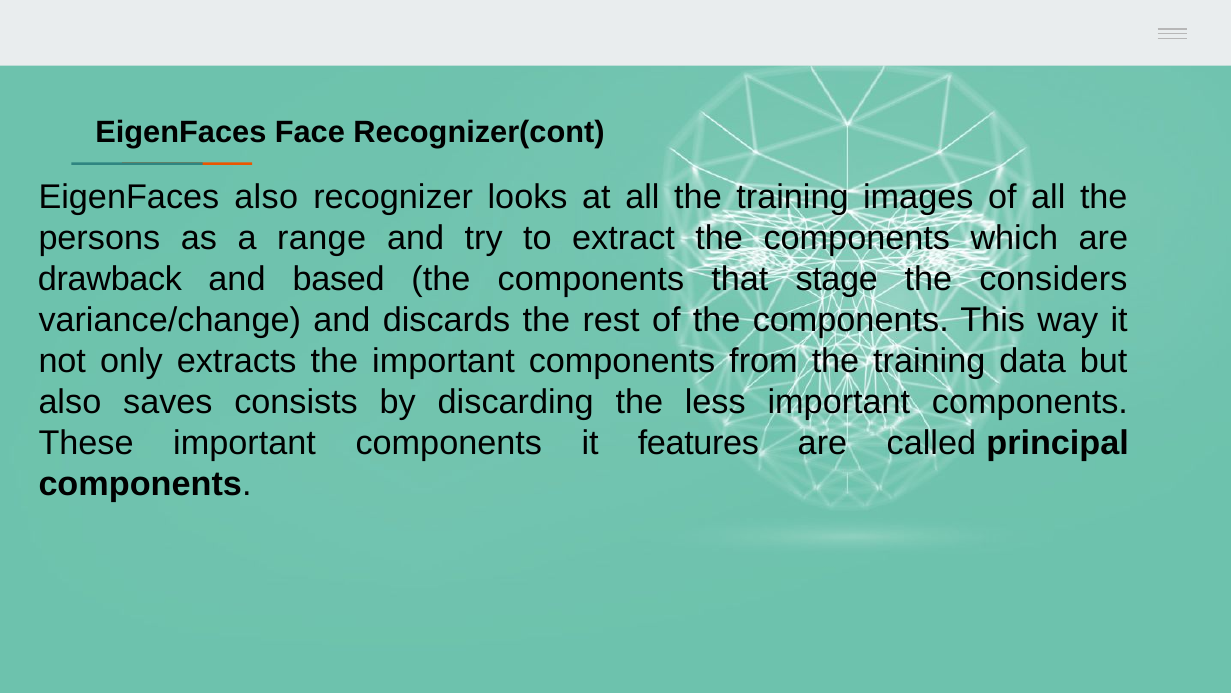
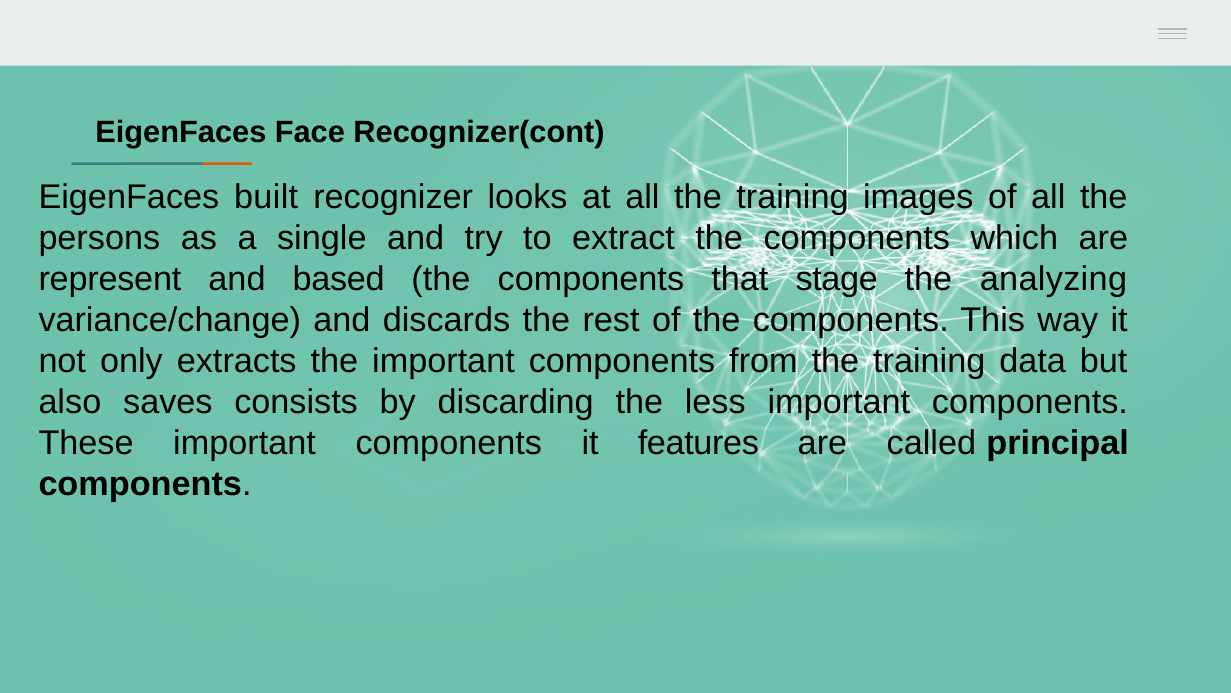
EigenFaces also: also -> built
range: range -> single
drawback: drawback -> represent
considers: considers -> analyzing
